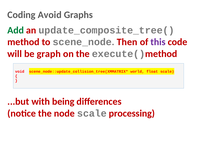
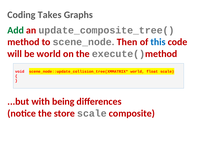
Avoid: Avoid -> Takes
this colour: purple -> blue
be graph: graph -> world
node: node -> store
processing: processing -> composite
